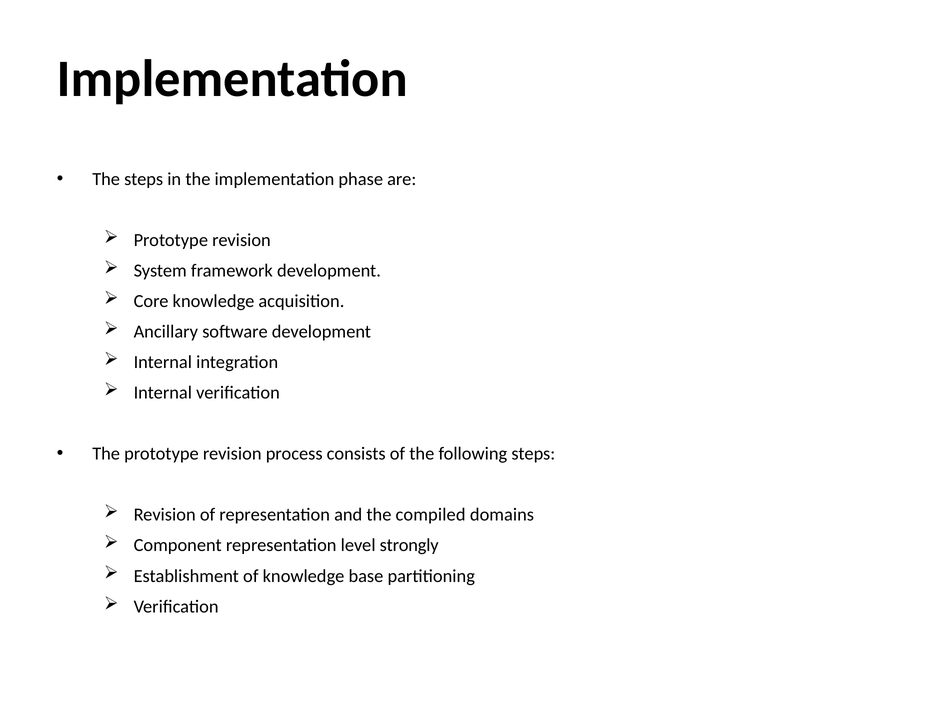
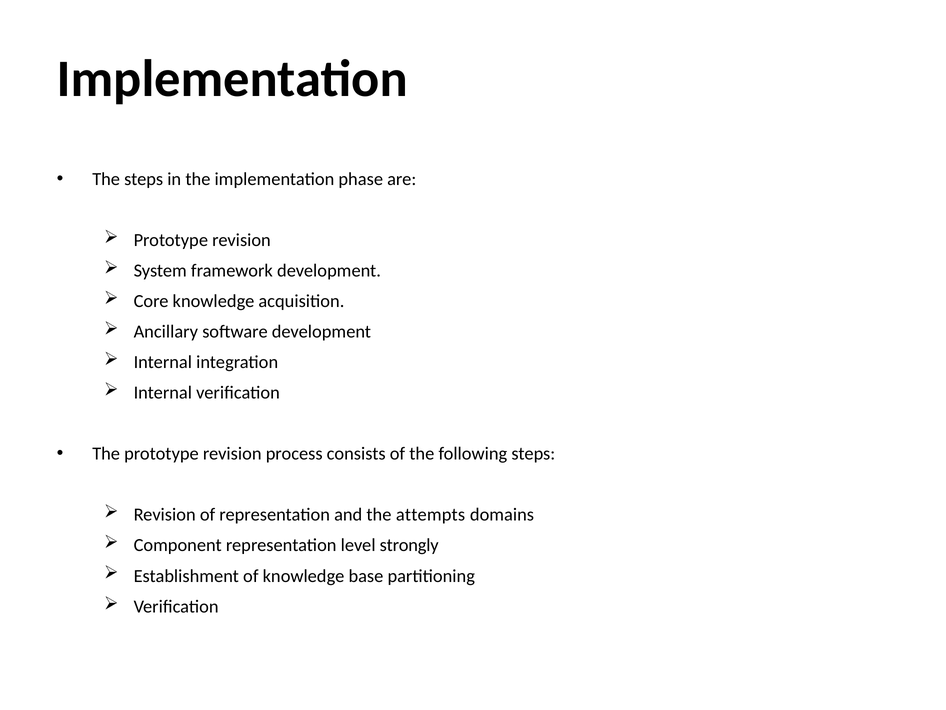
compiled: compiled -> attempts
